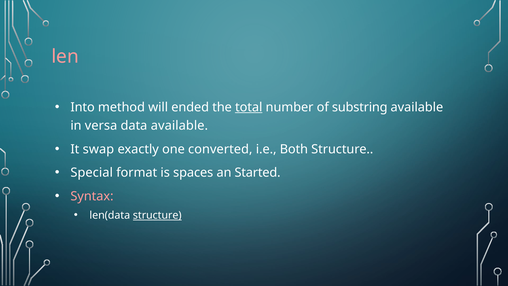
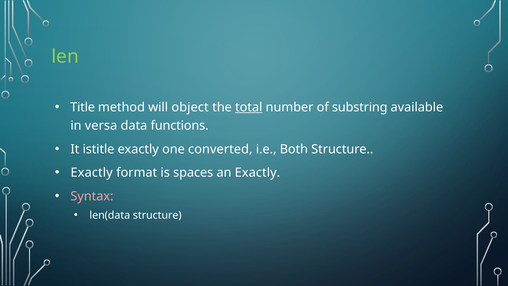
len colour: pink -> light green
Into: Into -> Title
ended: ended -> object
data available: available -> functions
swap: swap -> istitle
Special at (92, 173): Special -> Exactly
an Started: Started -> Exactly
structure at (157, 215) underline: present -> none
